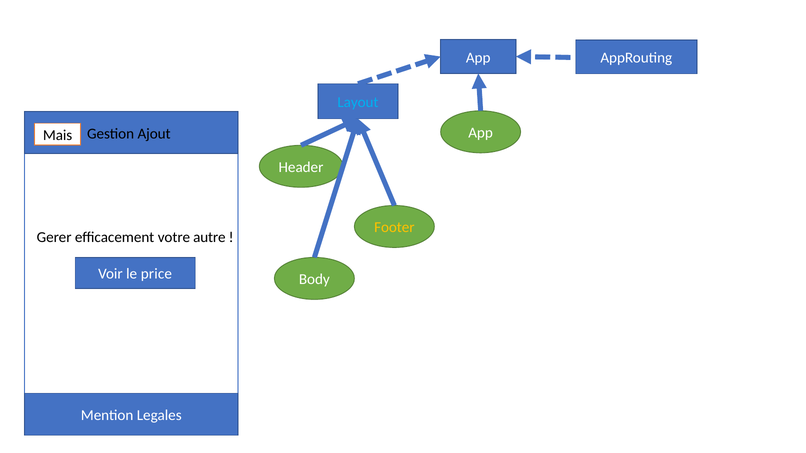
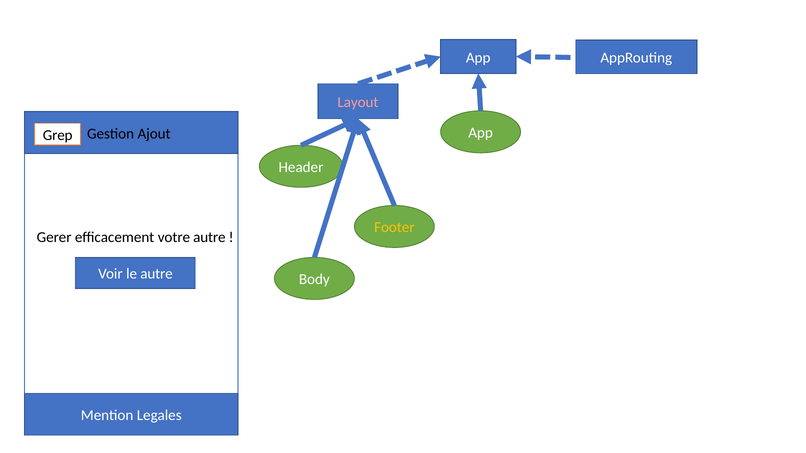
Layout colour: light blue -> pink
Mais: Mais -> Grep
le price: price -> autre
